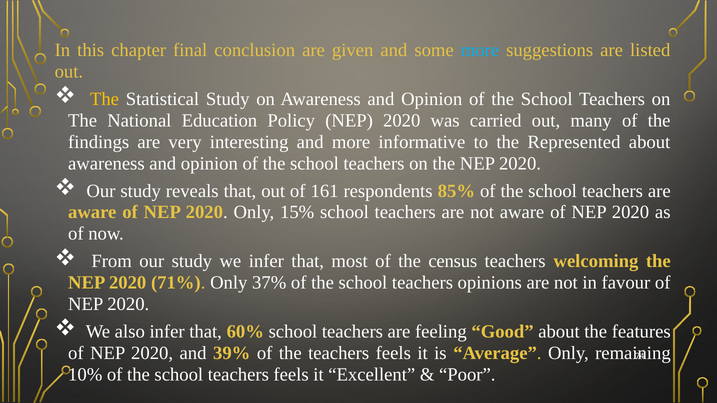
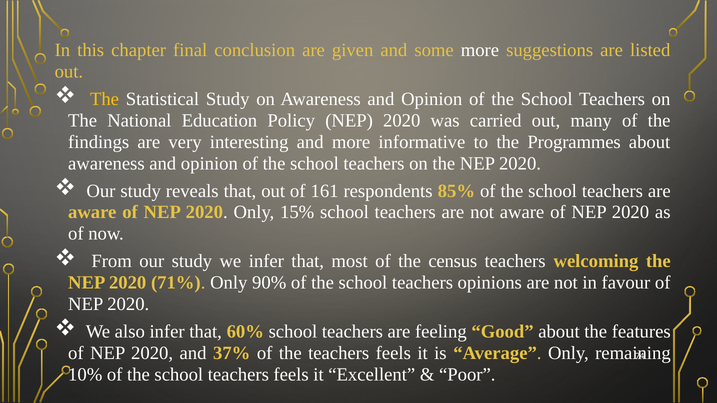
more at (480, 50) colour: light blue -> white
Represented: Represented -> Programmes
37%: 37% -> 90%
39%: 39% -> 37%
